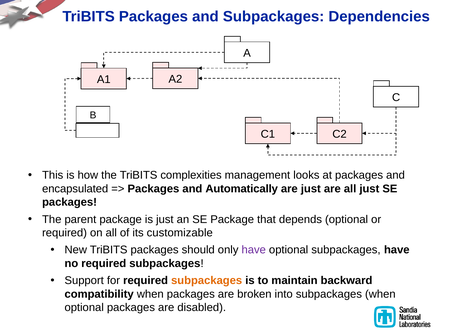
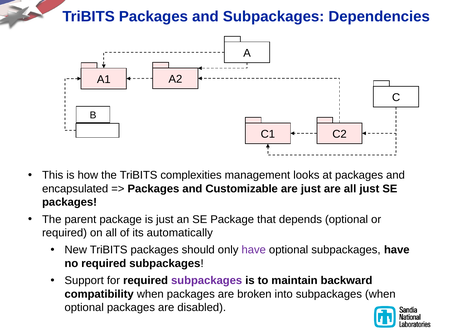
Automatically: Automatically -> Customizable
customizable: customizable -> automatically
subpackages at (207, 281) colour: orange -> purple
